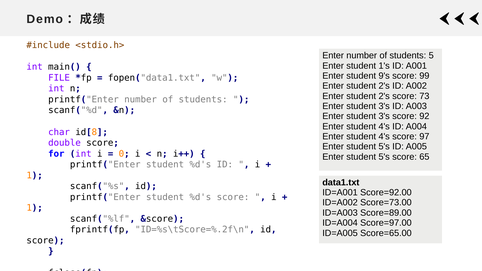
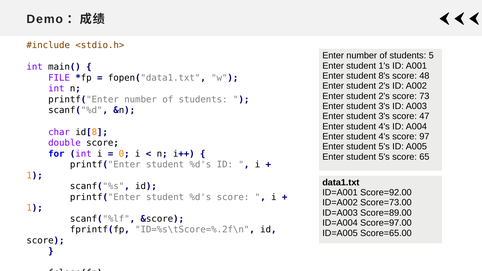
9's: 9's -> 8's
99: 99 -> 48
92: 92 -> 47
